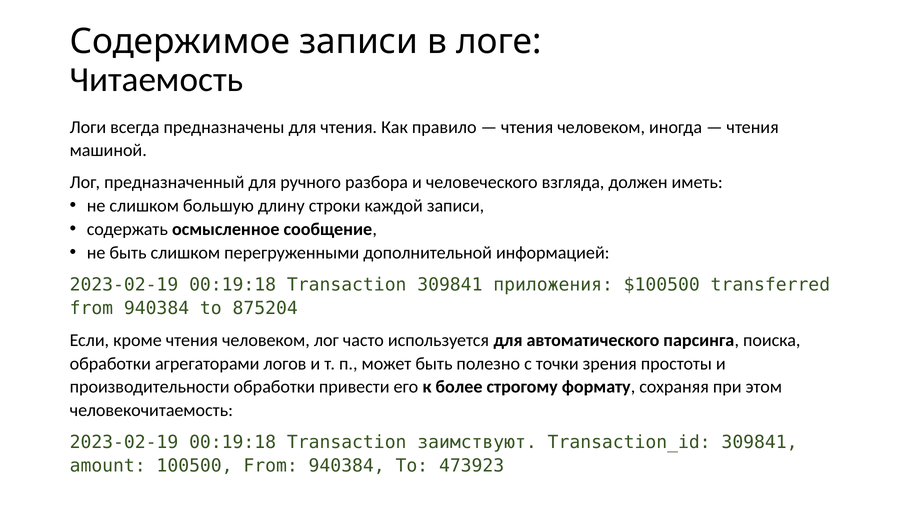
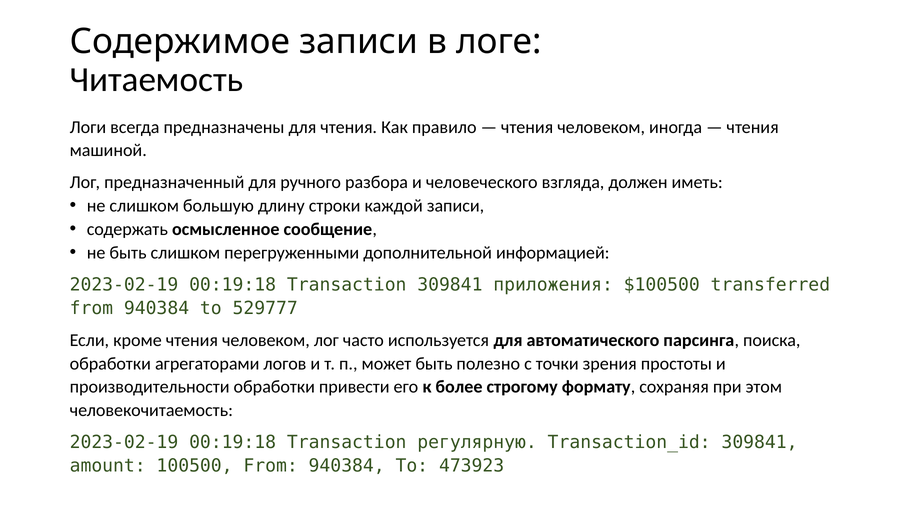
875204: 875204 -> 529777
заимствуют: заимствуют -> регулярную
